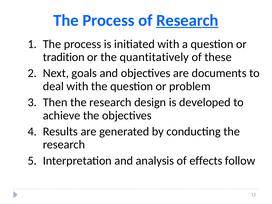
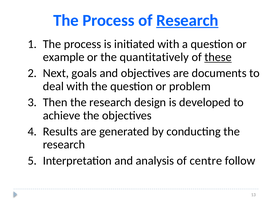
tradition: tradition -> example
these underline: none -> present
effects: effects -> centre
